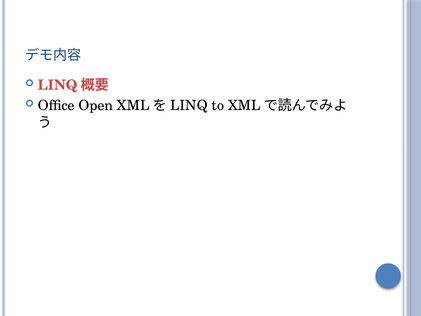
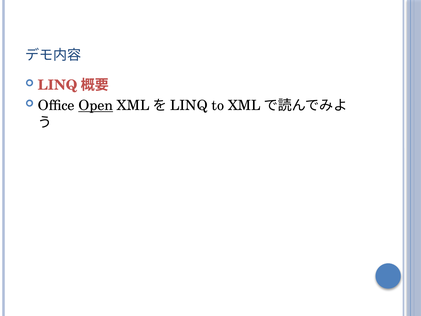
Open underline: none -> present
